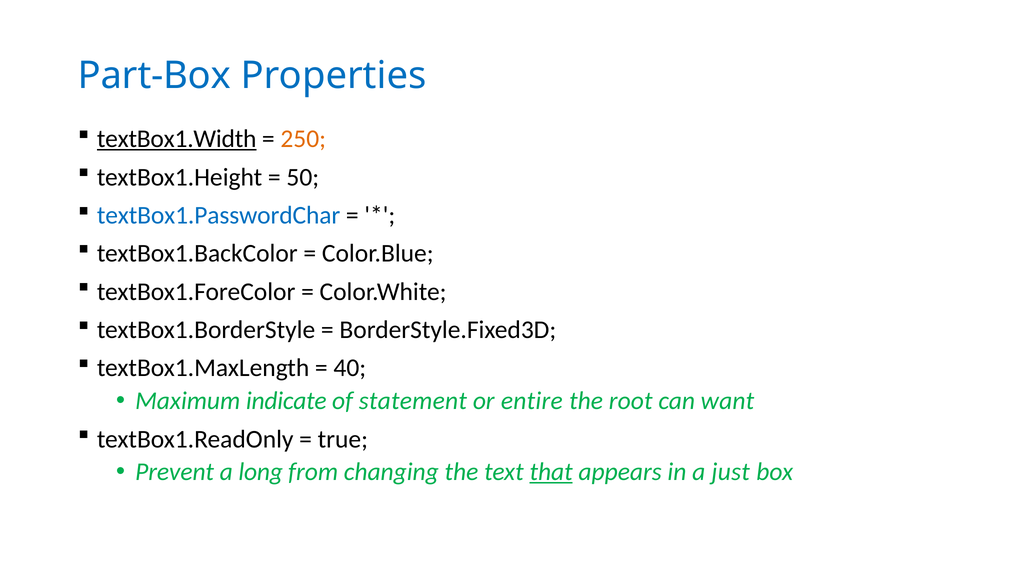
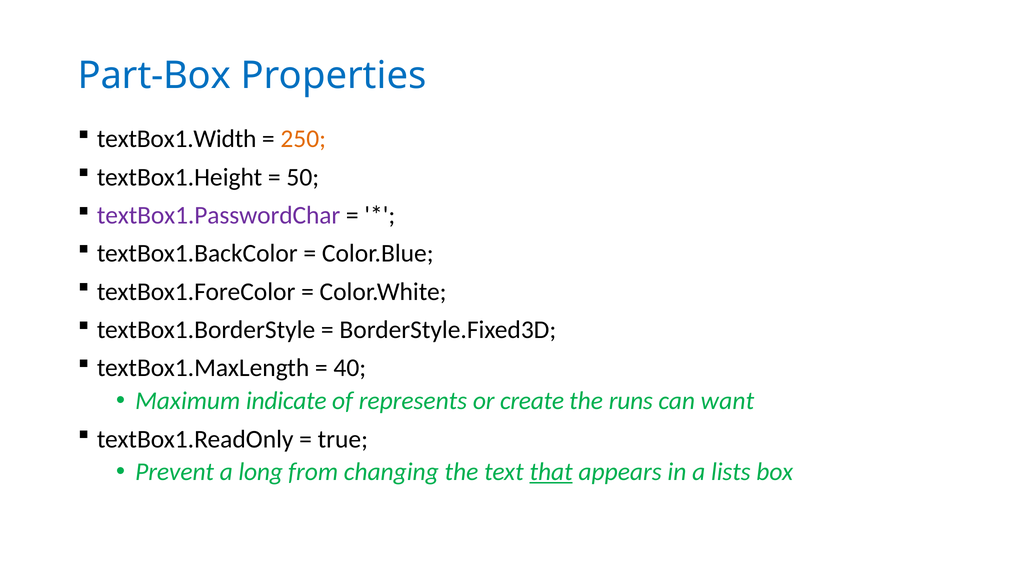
textBox1.Width underline: present -> none
textBox1.PasswordChar colour: blue -> purple
statement: statement -> represents
entire: entire -> create
root: root -> runs
just: just -> lists
